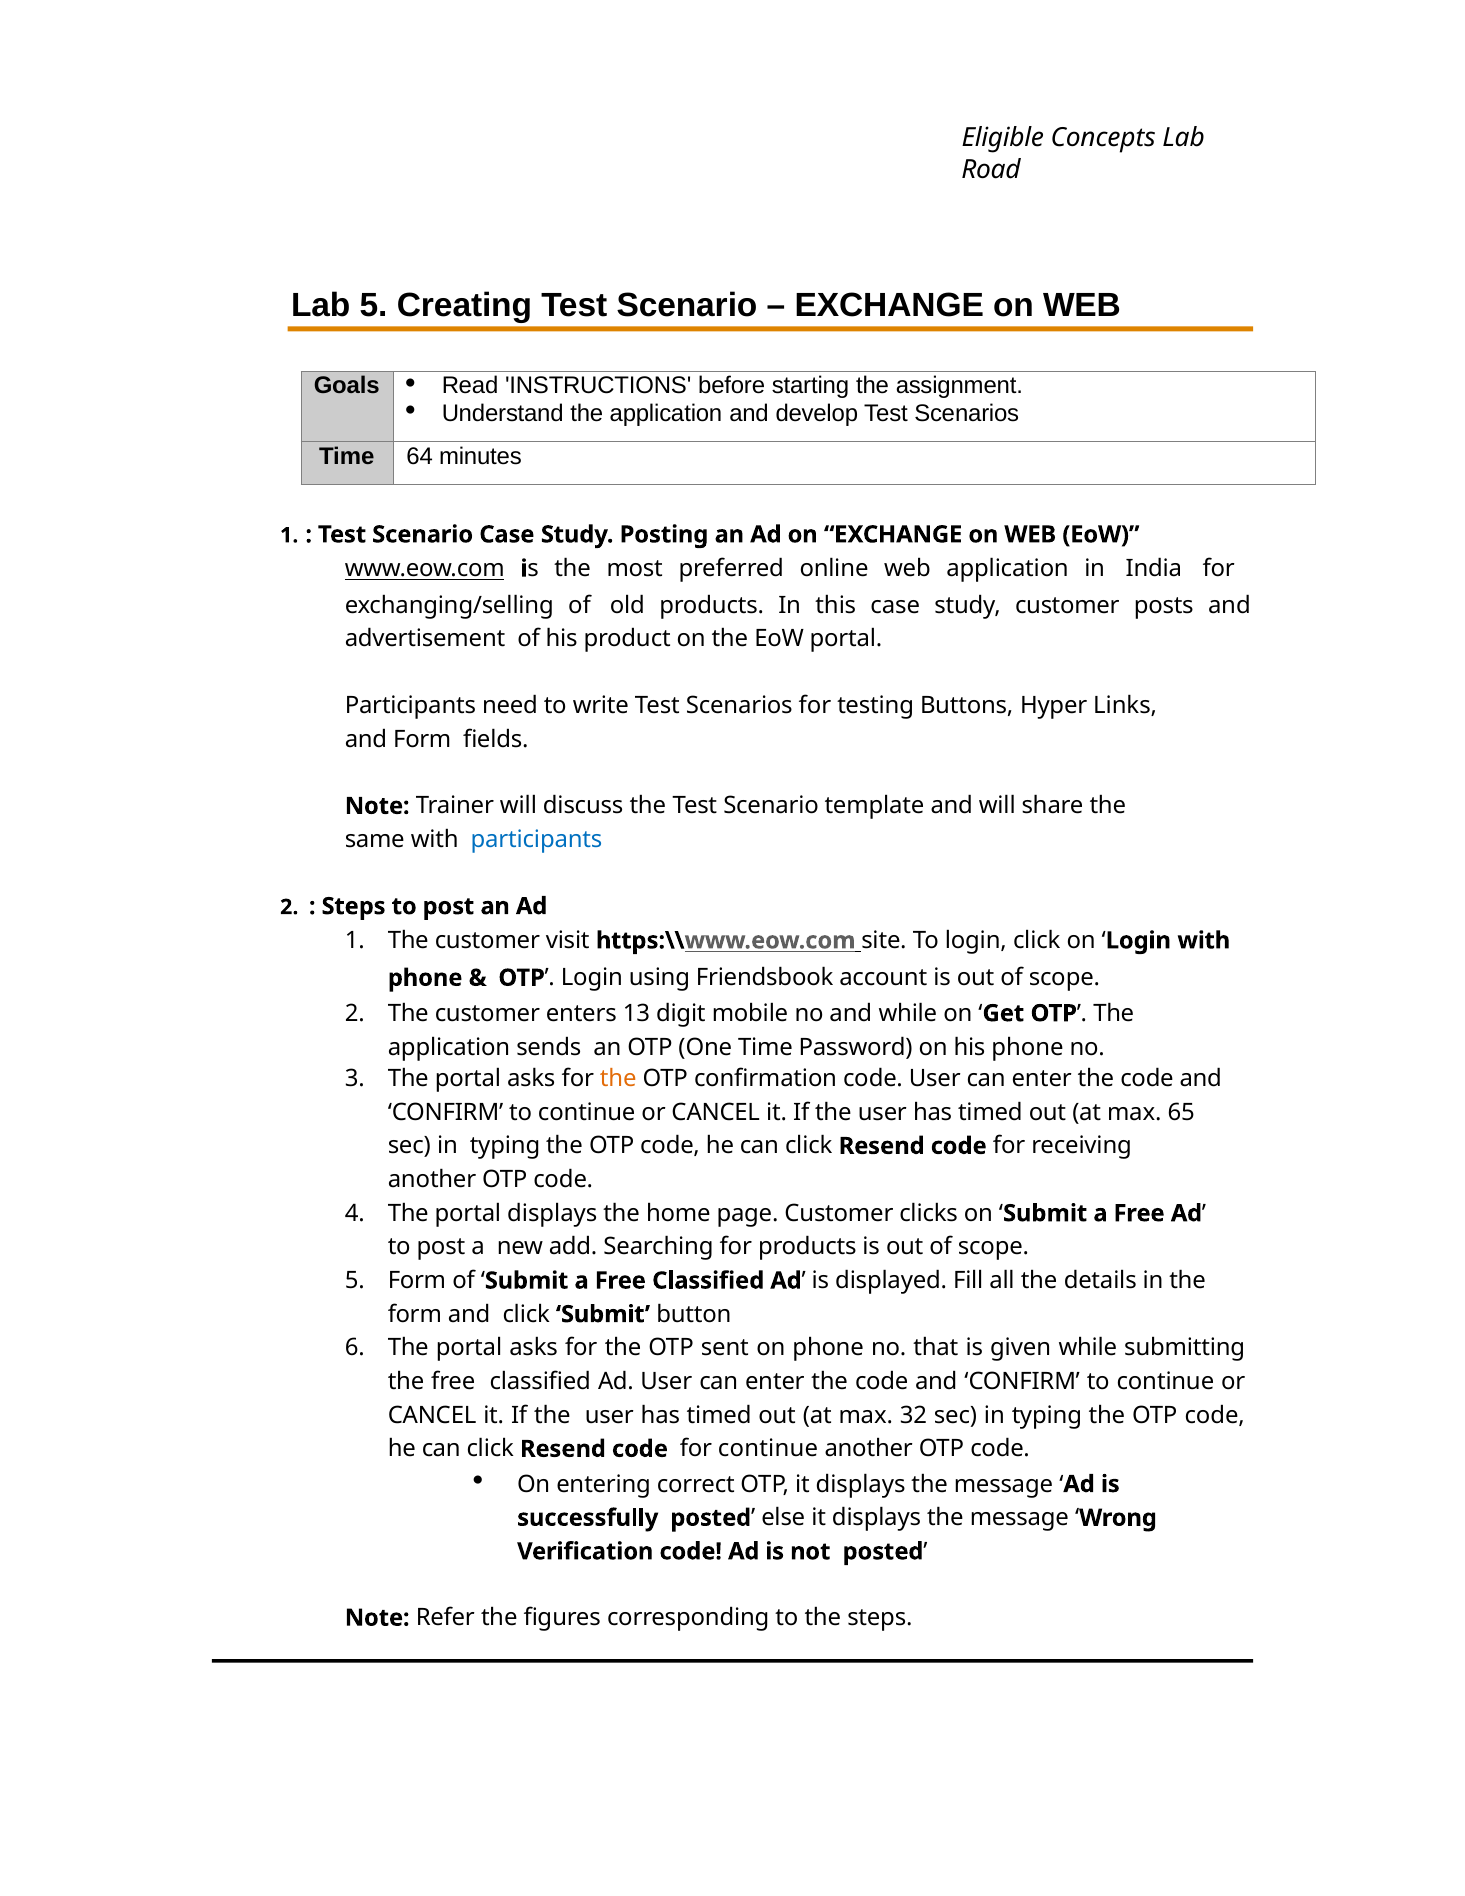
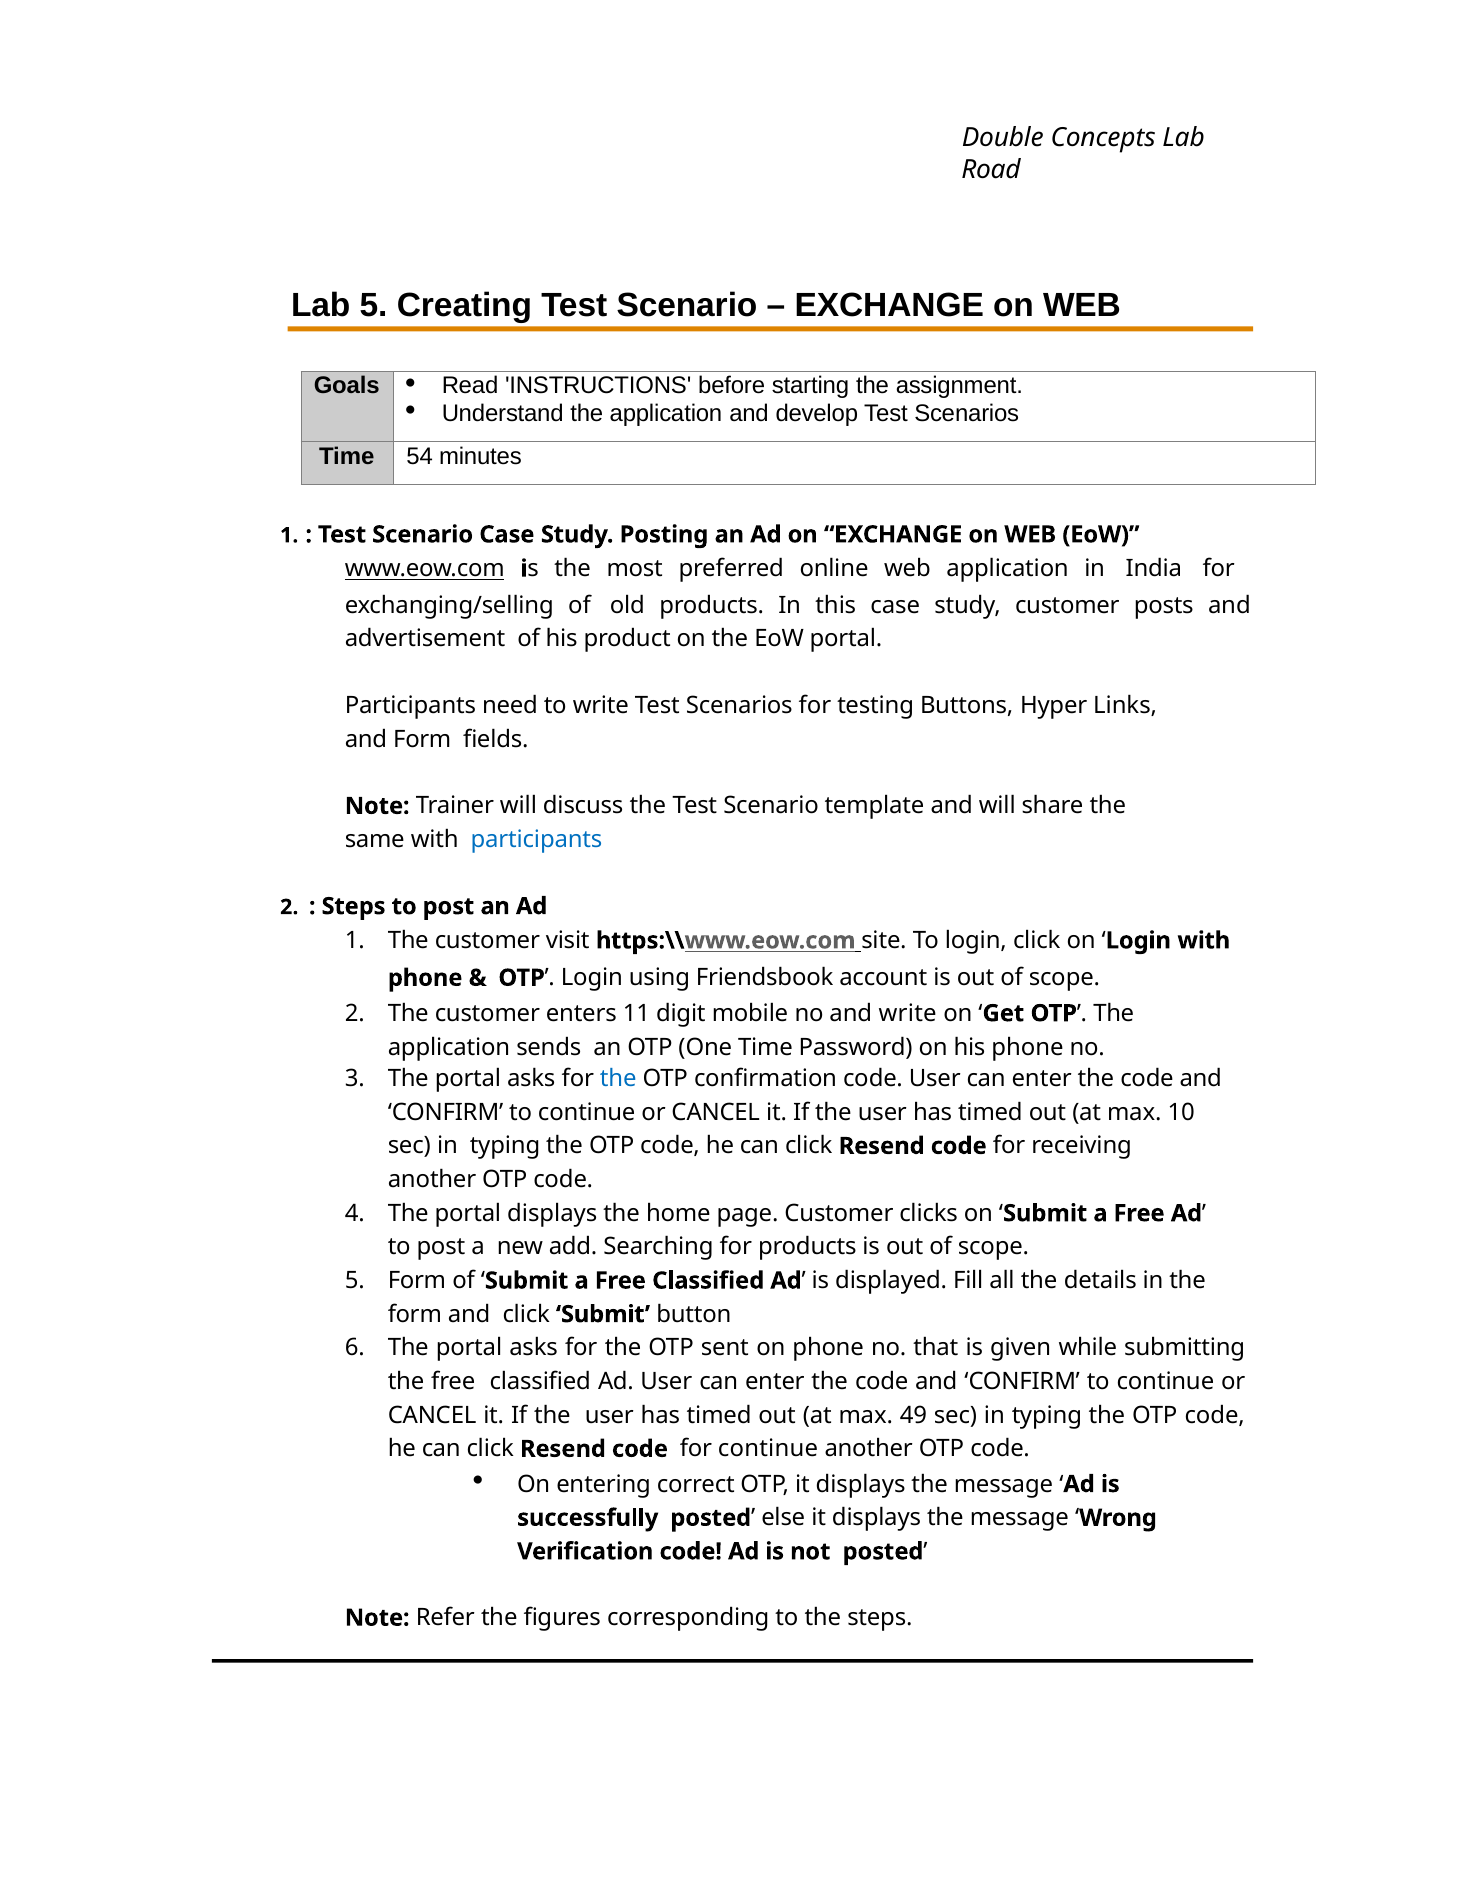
Eligible: Eligible -> Double
64: 64 -> 54
13: 13 -> 11
and while: while -> write
the at (618, 1079) colour: orange -> blue
65: 65 -> 10
32: 32 -> 49
